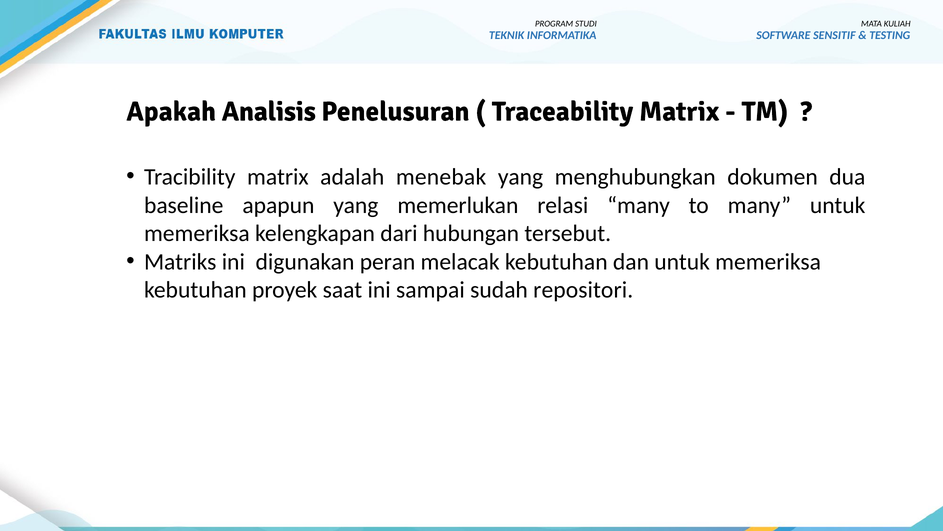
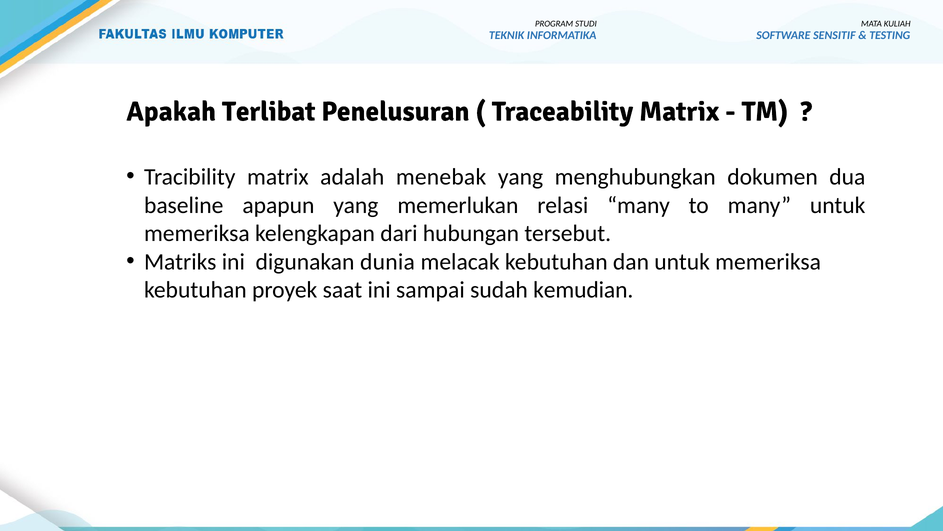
Analisis: Analisis -> Terlibat
peran: peran -> dunia
repositori: repositori -> kemudian
